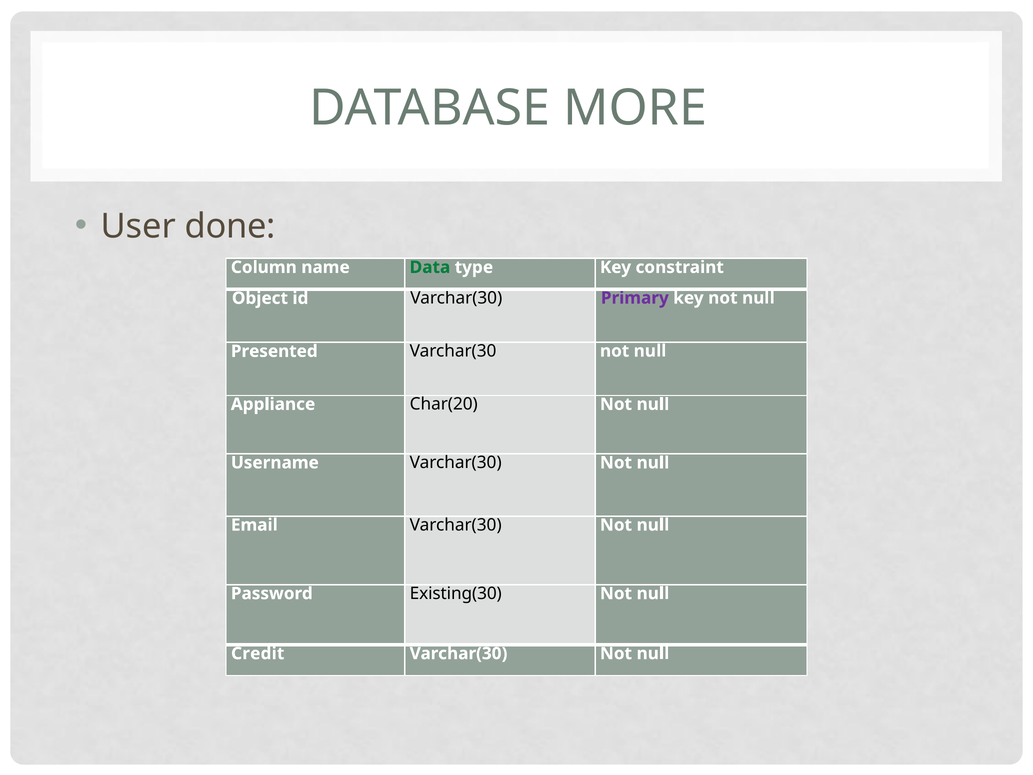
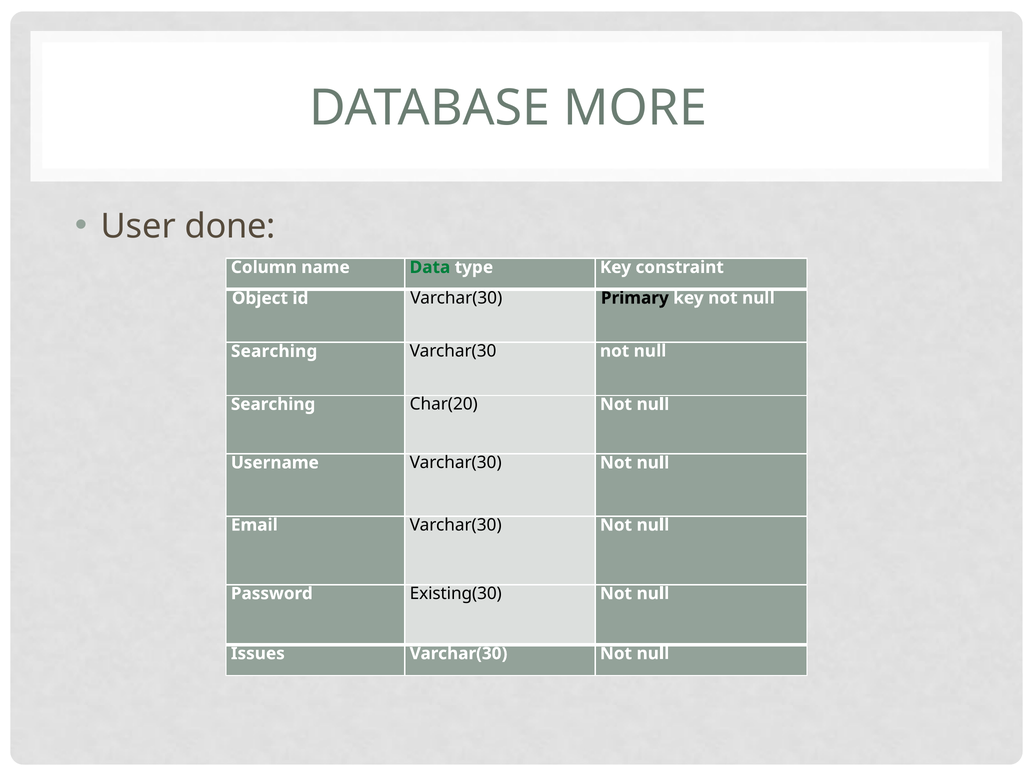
Primary colour: purple -> black
Presented at (274, 351): Presented -> Searching
Appliance at (273, 404): Appliance -> Searching
Credit: Credit -> Issues
